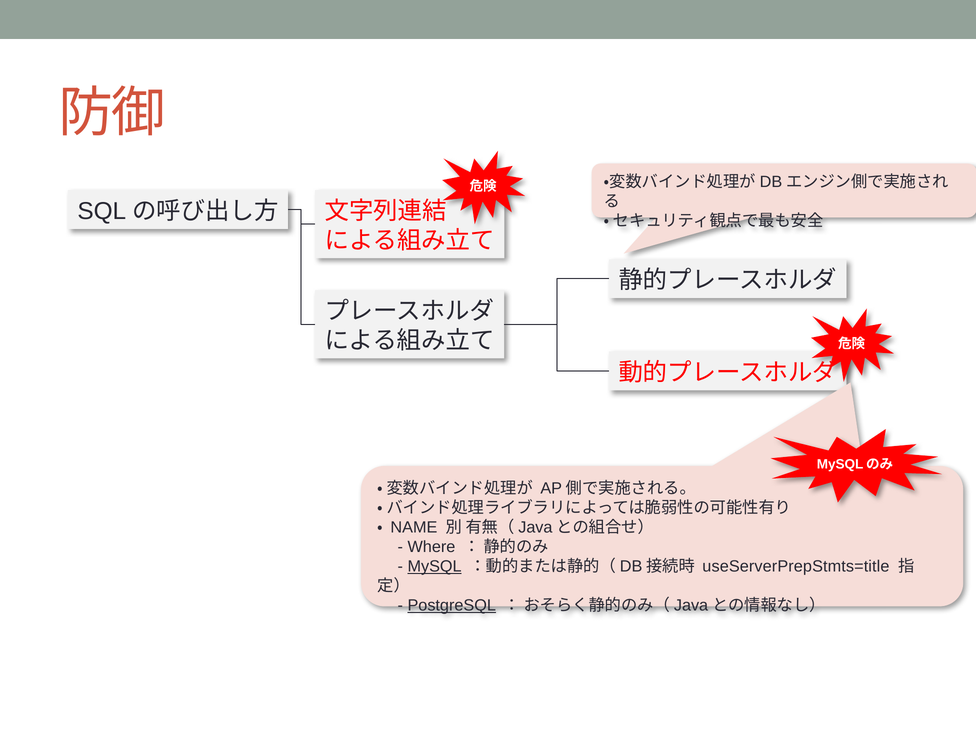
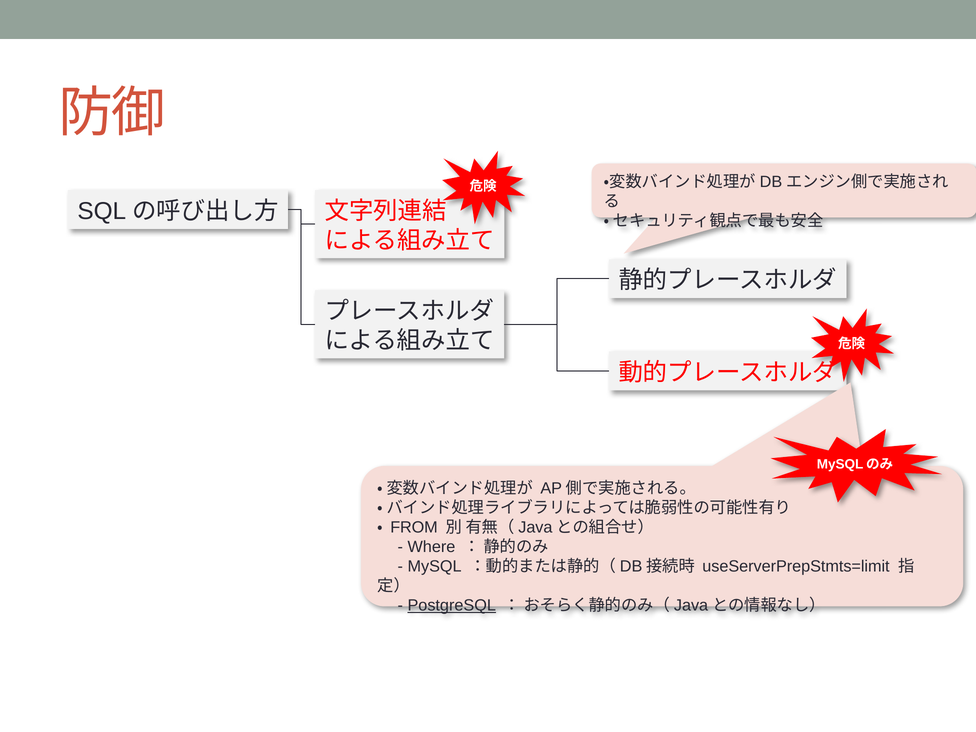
NAME: NAME -> FROM
MySQL underline: present -> none
useServerPrepStmts=title: useServerPrepStmts=title -> useServerPrepStmts=limit
